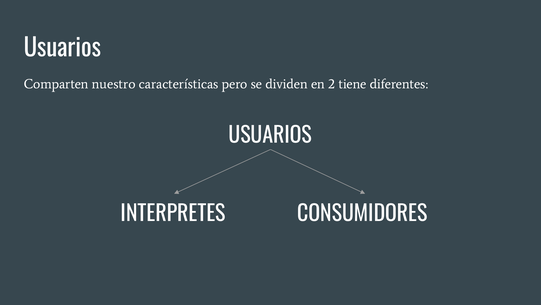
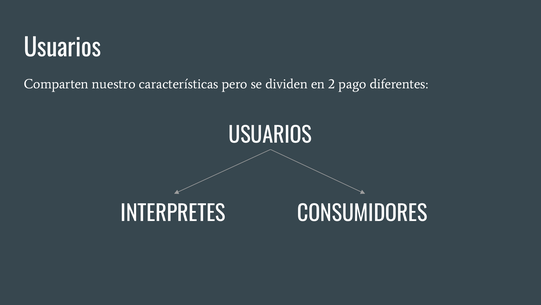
tiene: tiene -> pago
